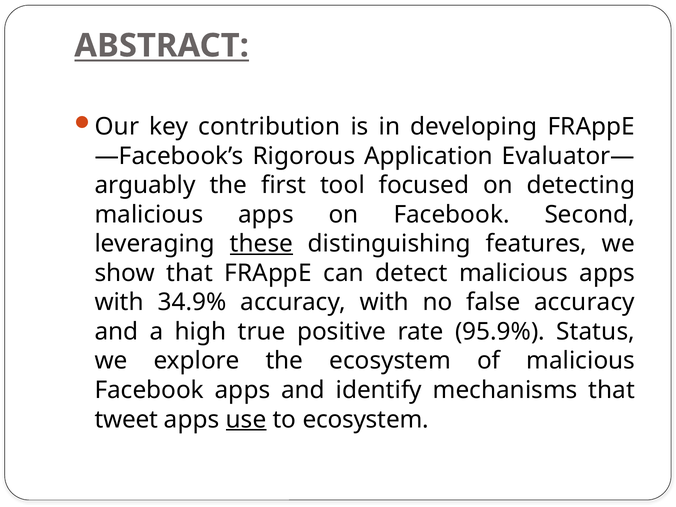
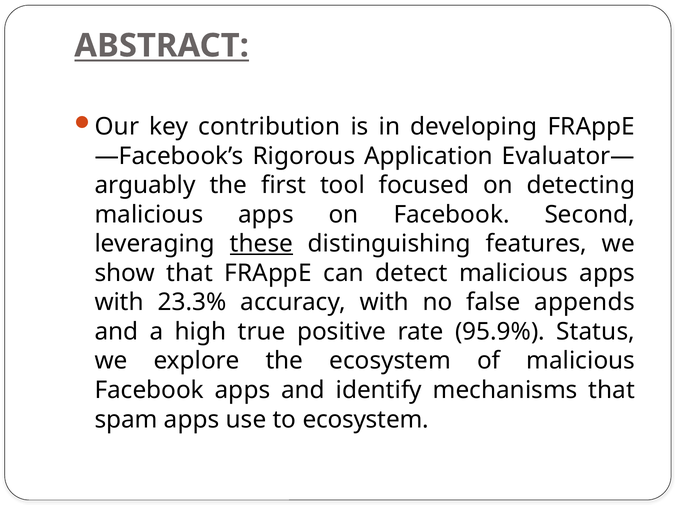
34.9%: 34.9% -> 23.3%
false accuracy: accuracy -> appends
tweet: tweet -> spam
use underline: present -> none
